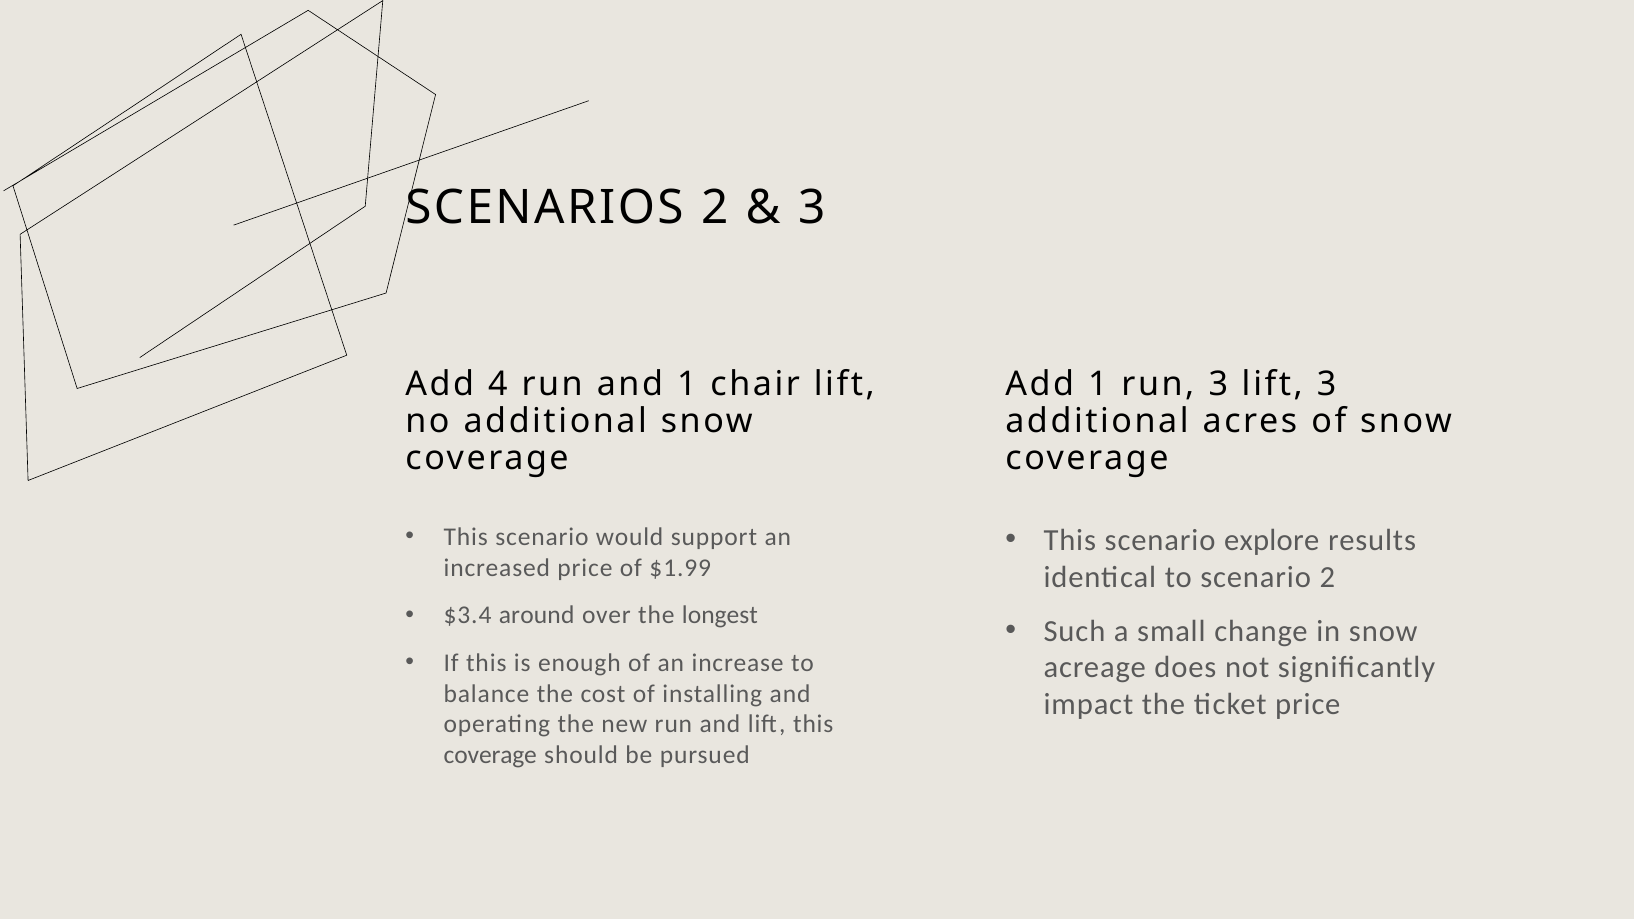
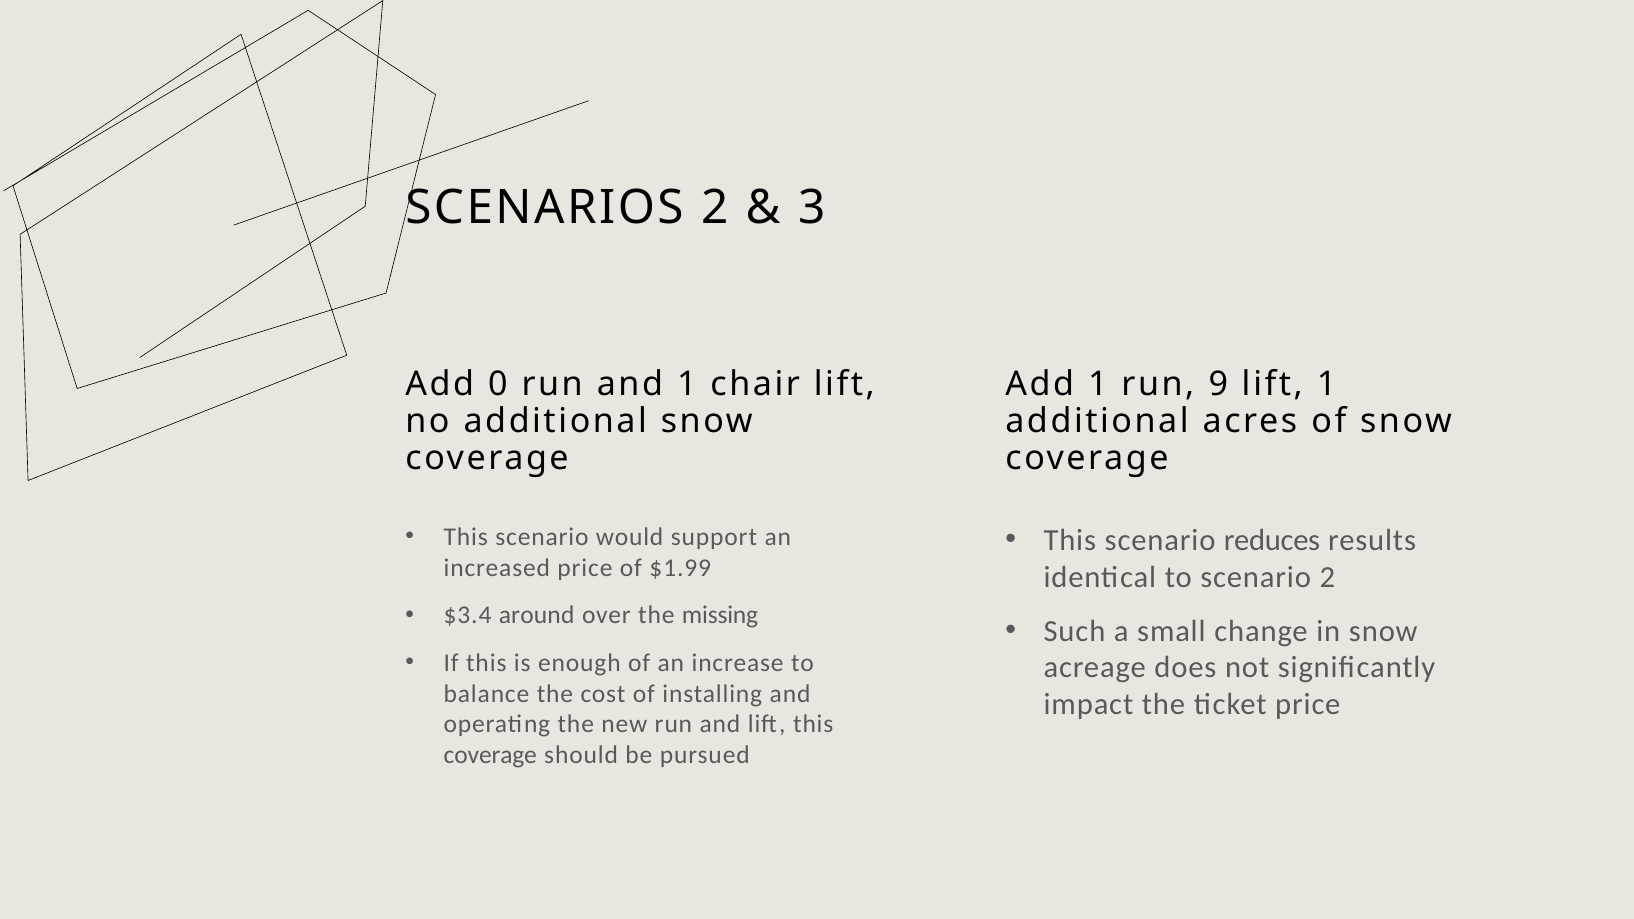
4: 4 -> 0
run 3: 3 -> 9
lift 3: 3 -> 1
explore: explore -> reduces
longest: longest -> missing
